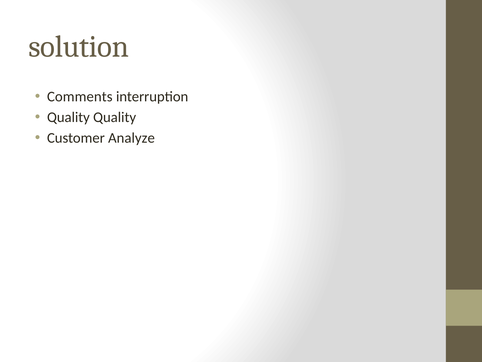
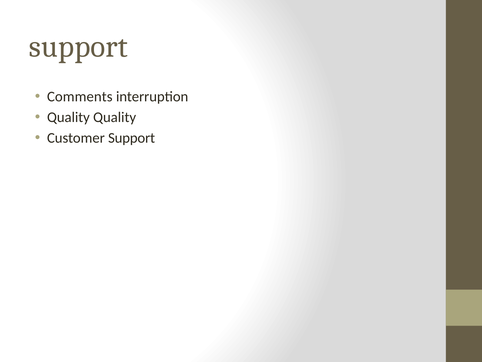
solution at (79, 47): solution -> support
Customer Analyze: Analyze -> Support
